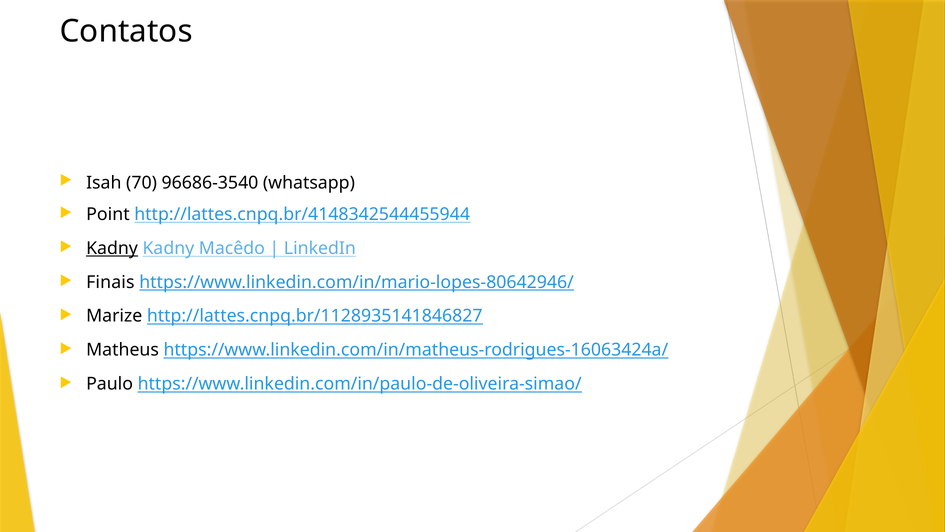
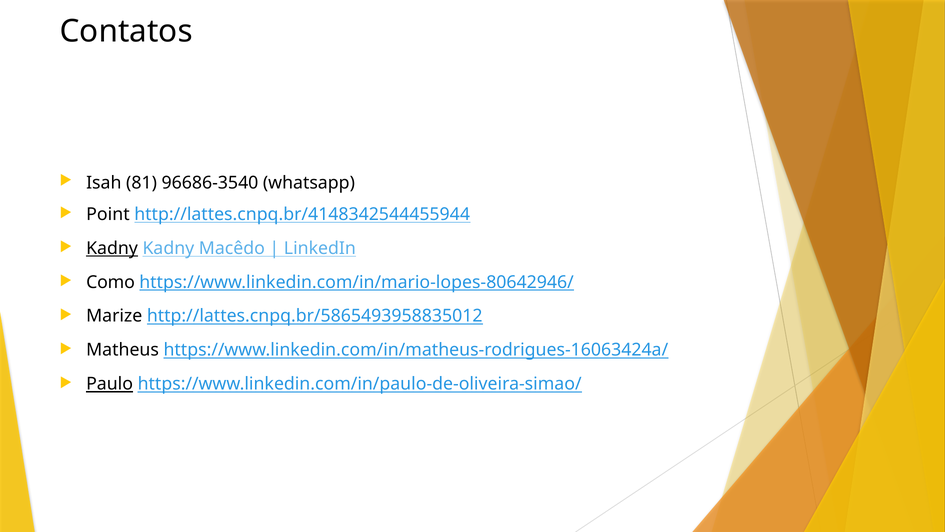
70: 70 -> 81
Finais: Finais -> Como
http://lattes.cnpq.br/1128935141846827: http://lattes.cnpq.br/1128935141846827 -> http://lattes.cnpq.br/5865493958835012
Paulo underline: none -> present
